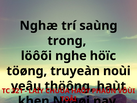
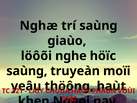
trong: trong -> giaùo
töøng at (27, 71): töøng -> saùng
noùi: noùi -> moïi
